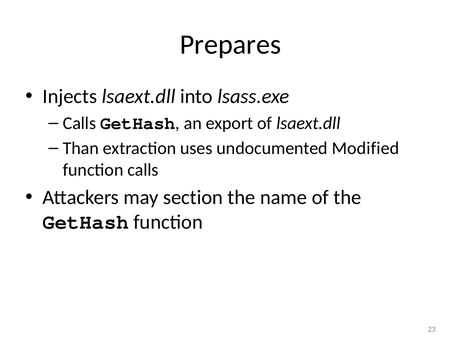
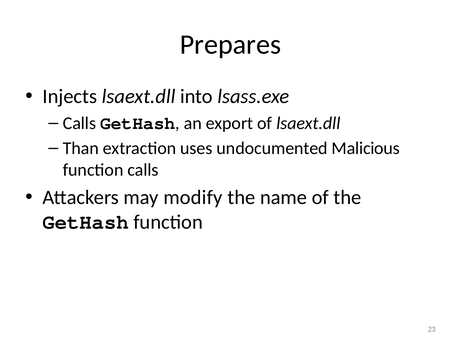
Modified: Modified -> Malicious
section: section -> modify
